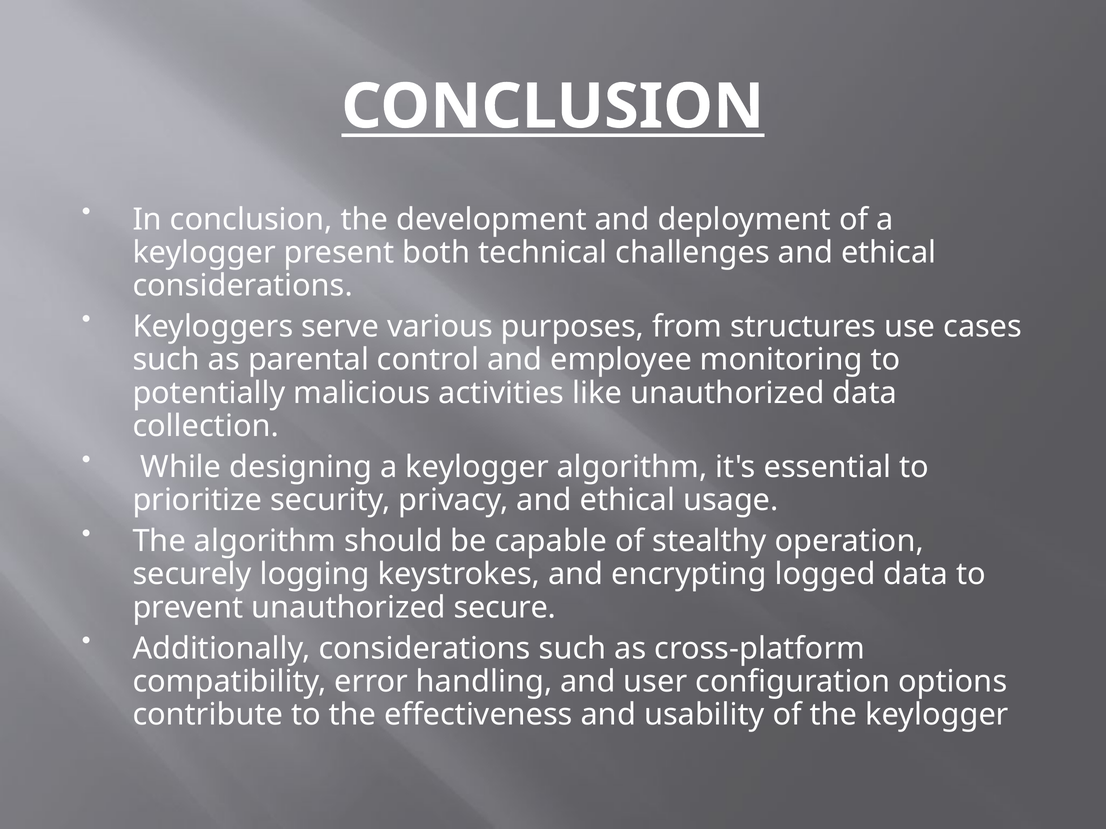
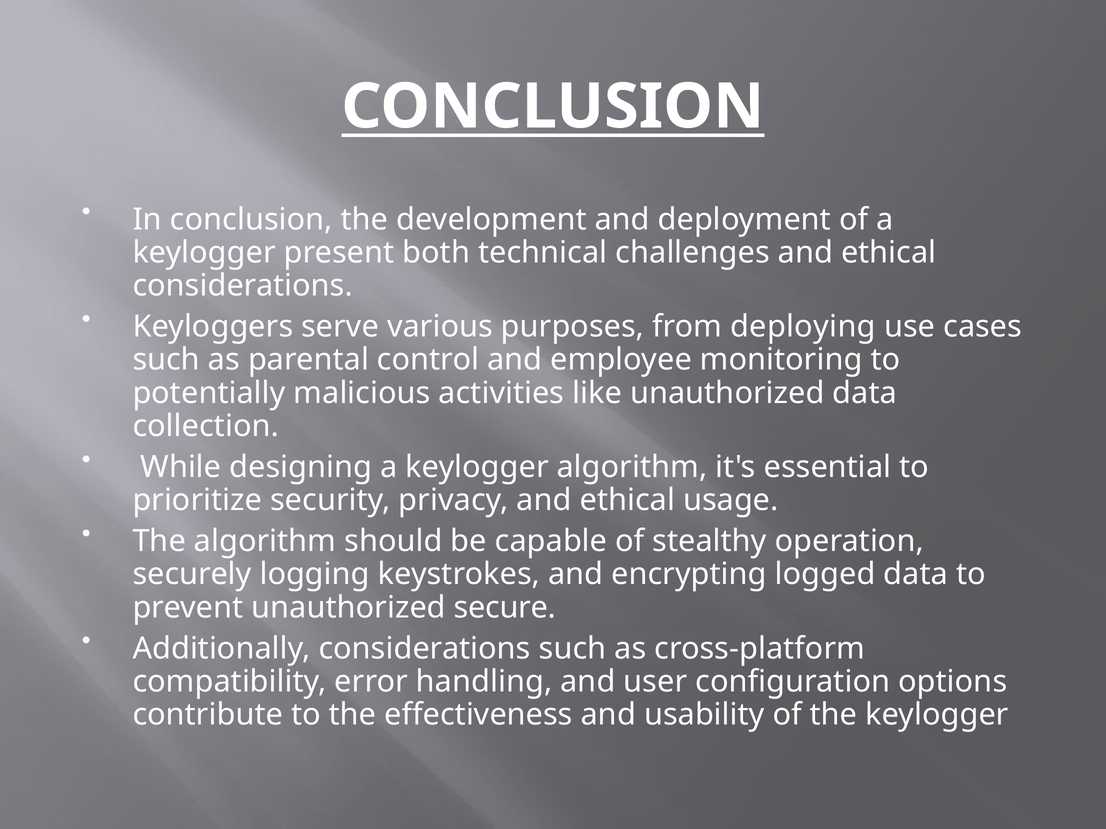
structures: structures -> deploying
